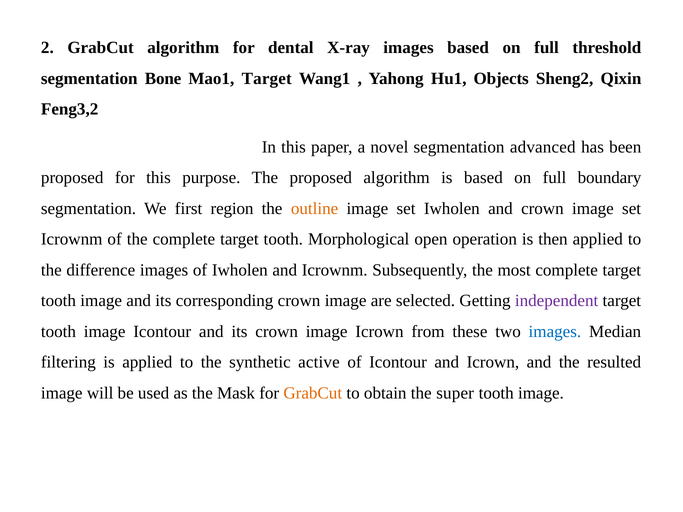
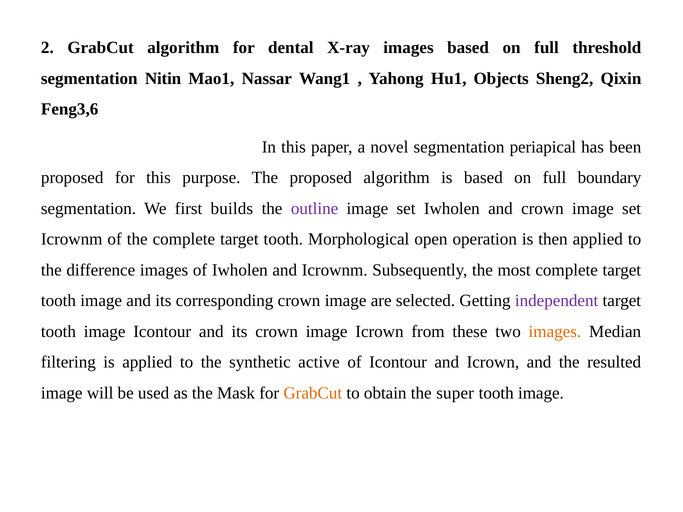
Bone: Bone -> Nitin
Mao1 Target: Target -> Nassar
Feng3,2: Feng3,2 -> Feng3,6
advanced: advanced -> periapical
region: region -> builds
outline colour: orange -> purple
images at (555, 332) colour: blue -> orange
